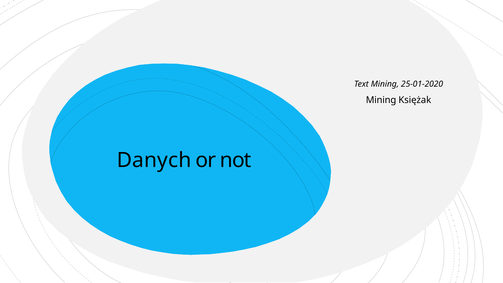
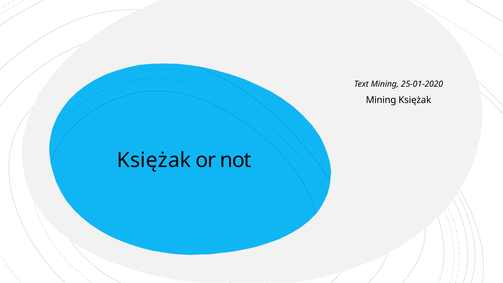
Danych at (154, 160): Danych -> Księżak
